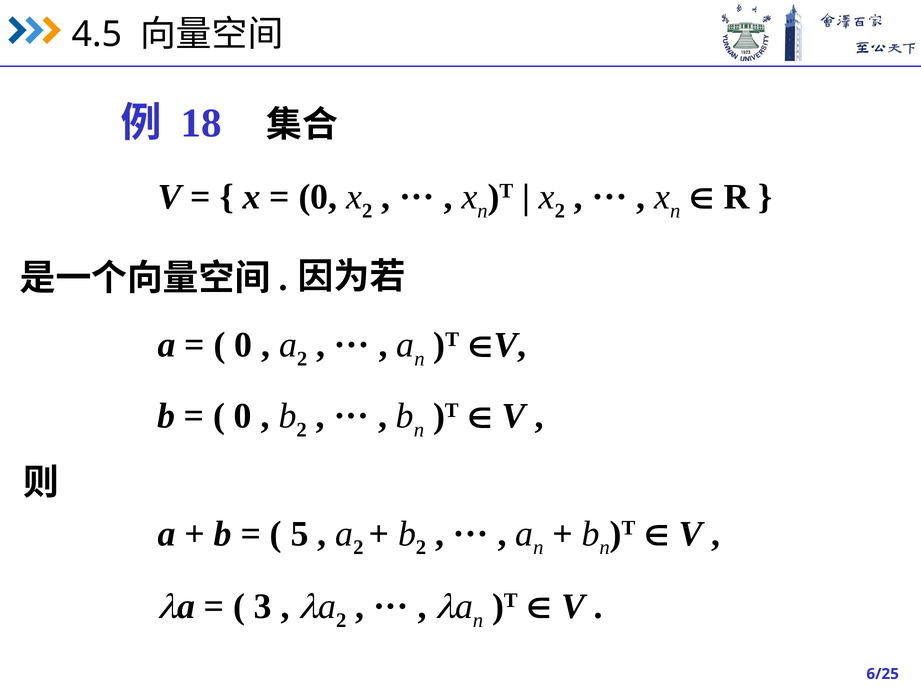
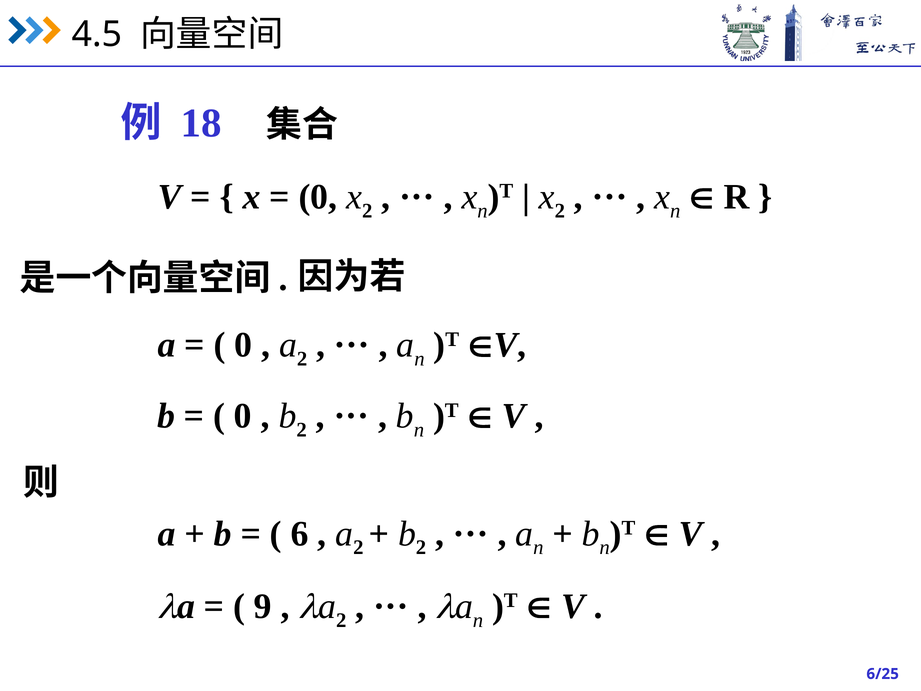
5: 5 -> 6
3: 3 -> 9
